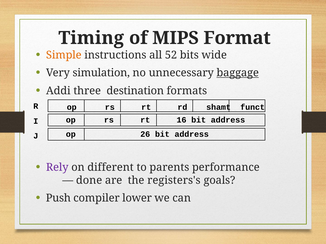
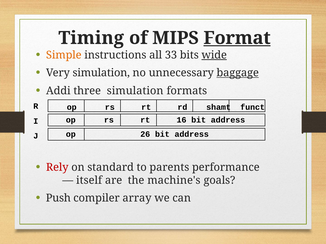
Format underline: none -> present
52: 52 -> 33
wide underline: none -> present
three destination: destination -> simulation
Rely colour: purple -> red
different: different -> standard
done: done -> itself
registers's: registers's -> machine's
lower: lower -> array
